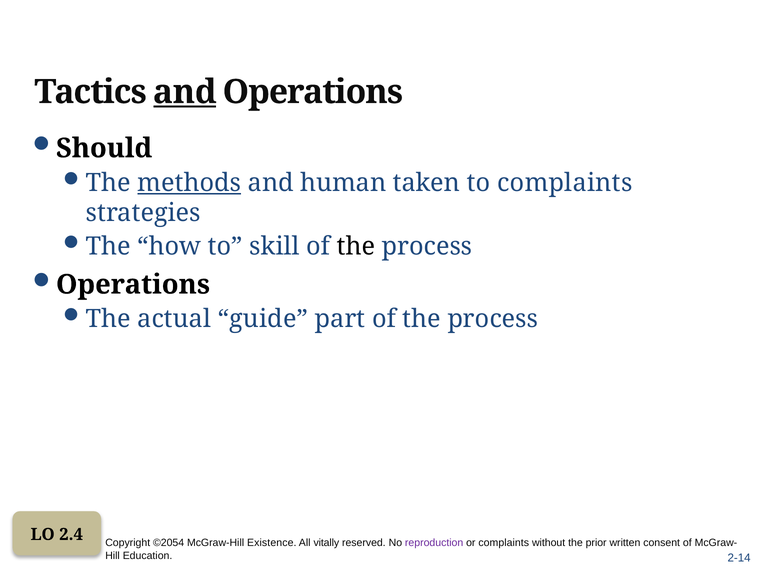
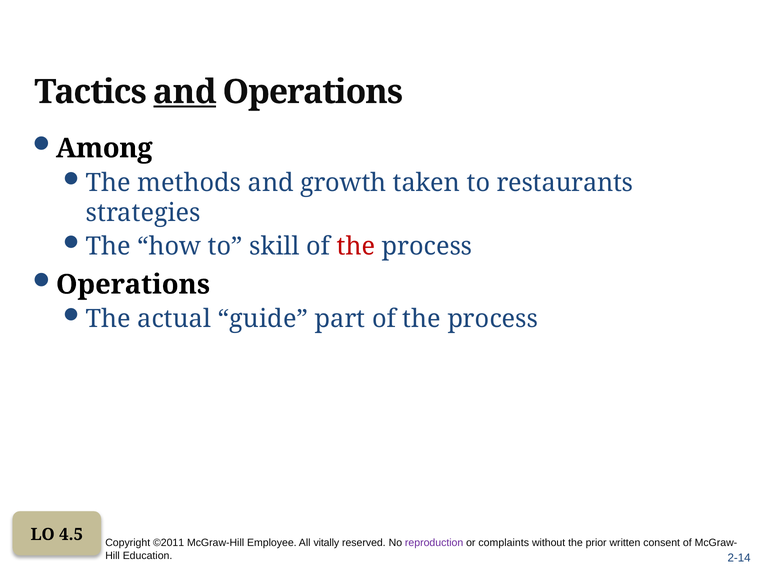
Should: Should -> Among
methods underline: present -> none
human: human -> growth
to complaints: complaints -> restaurants
the at (356, 247) colour: black -> red
2.4: 2.4 -> 4.5
©2054: ©2054 -> ©2011
Existence: Existence -> Employee
